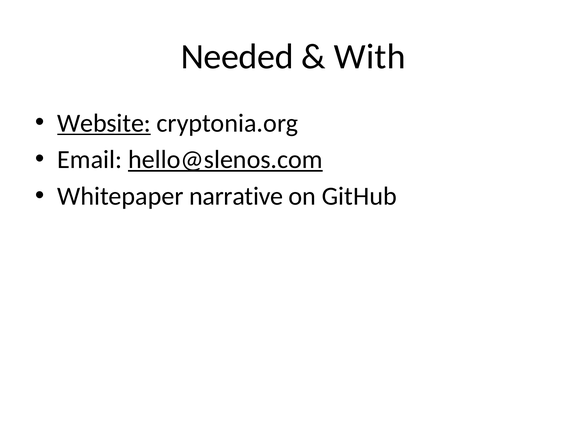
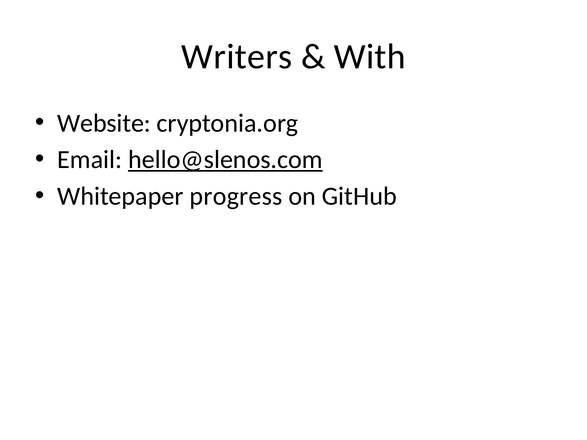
Needed: Needed -> Writers
Website underline: present -> none
narrative: narrative -> progress
